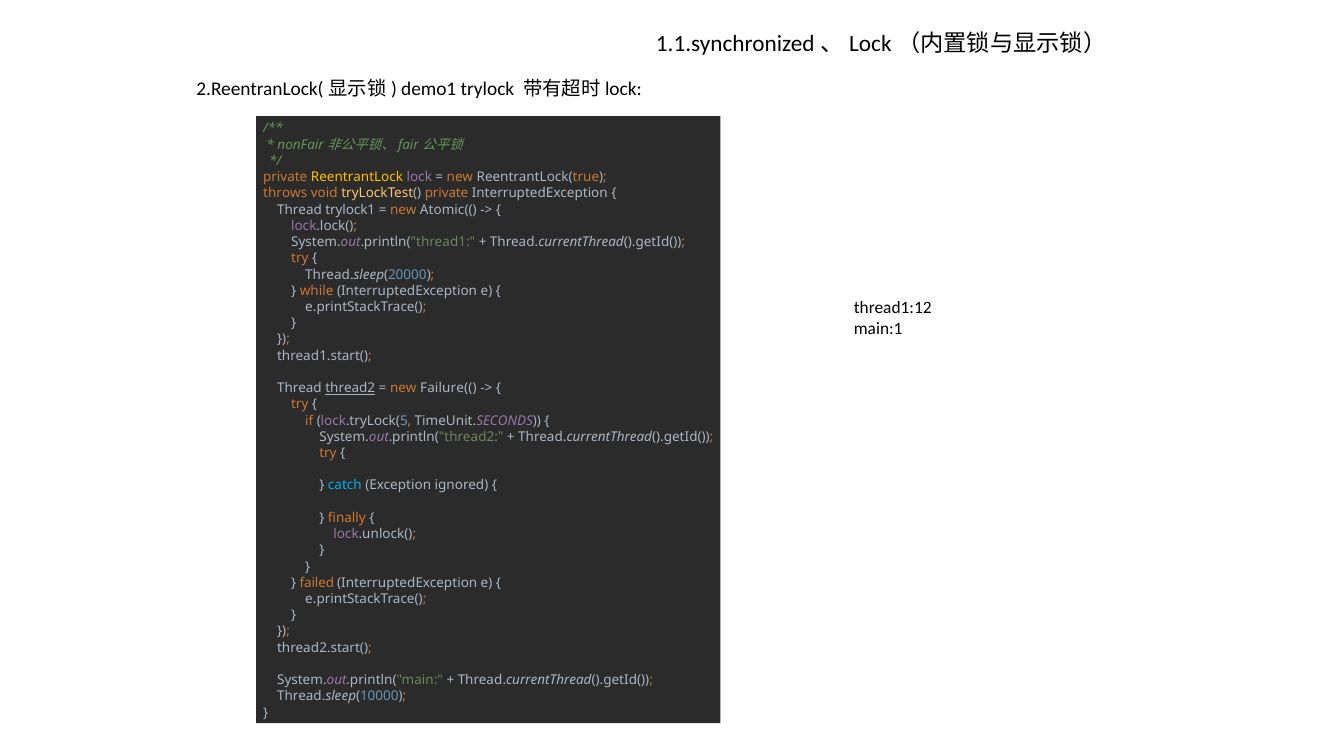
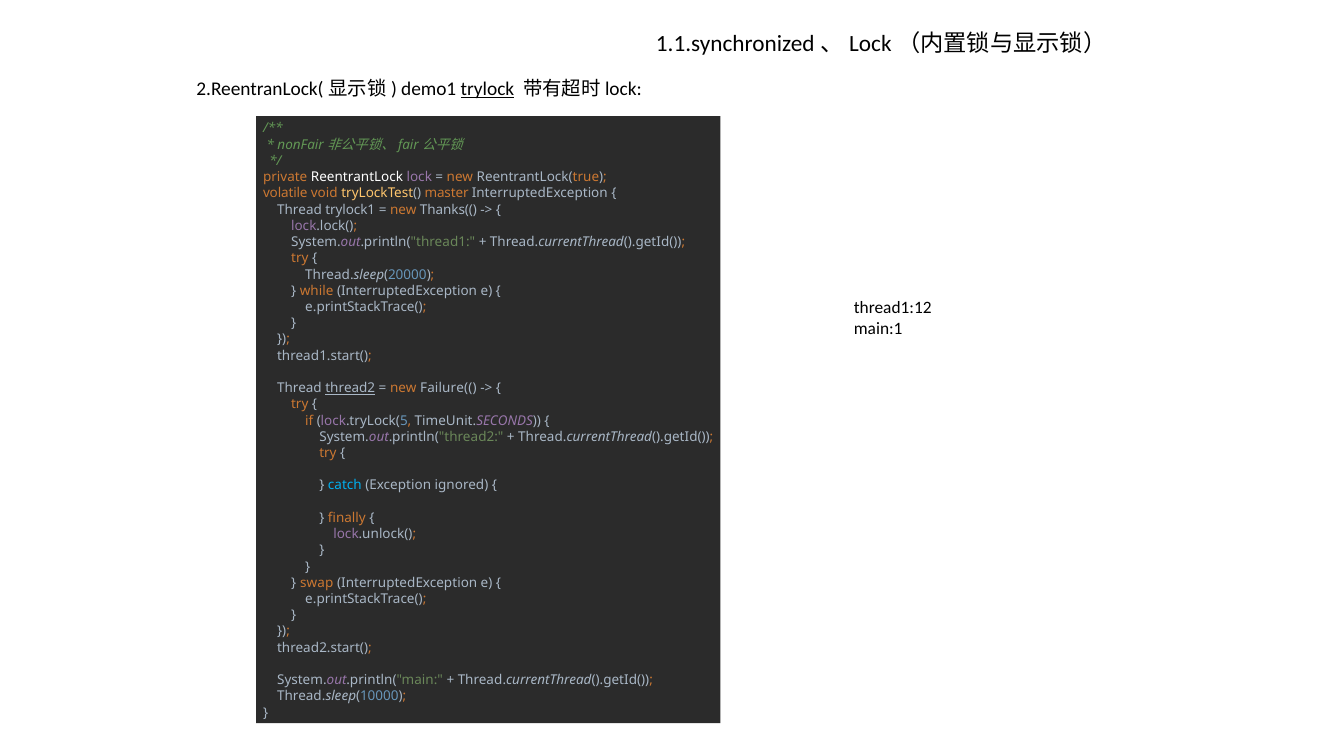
trylock underline: none -> present
ReentrantLock colour: yellow -> white
throws: throws -> volatile
tryLockTest( private: private -> master
Atomic((: Atomic(( -> Thanks((
failed: failed -> swap
